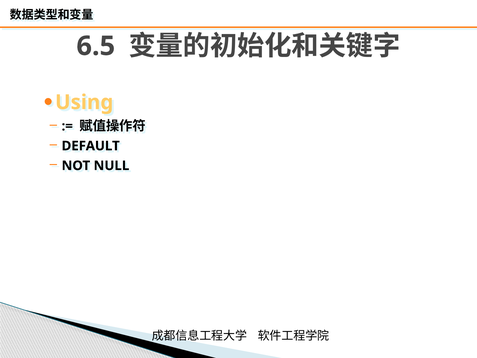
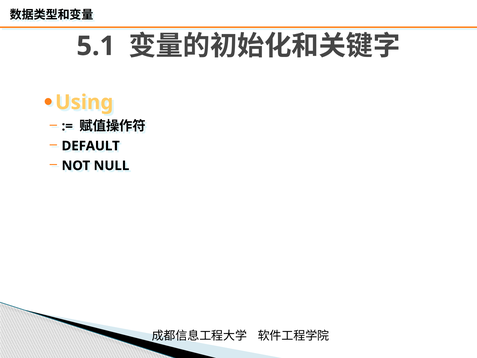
6.5: 6.5 -> 5.1
